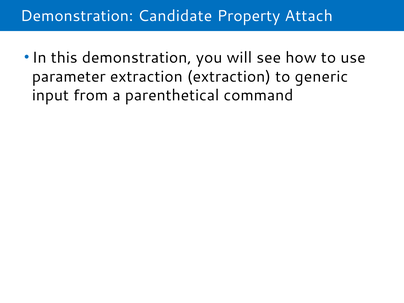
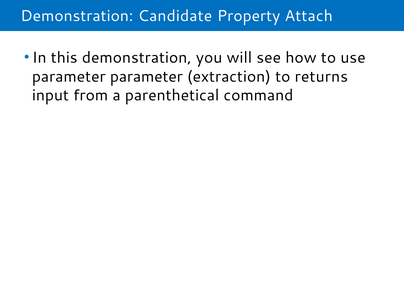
parameter extraction: extraction -> parameter
generic: generic -> returns
